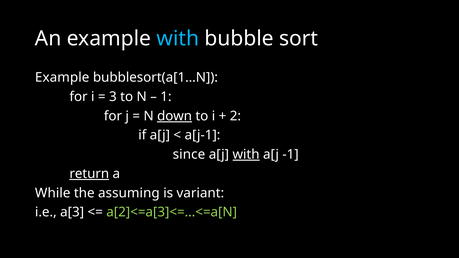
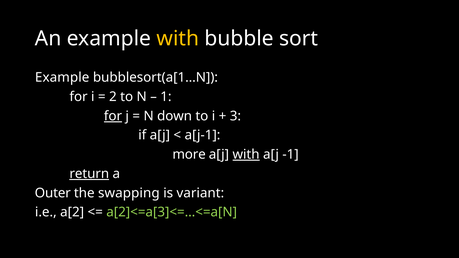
with at (178, 39) colour: light blue -> yellow
3: 3 -> 2
for at (113, 116) underline: none -> present
down underline: present -> none
2: 2 -> 3
since: since -> more
While: While -> Outer
assuming: assuming -> swapping
a[3: a[3 -> a[2
